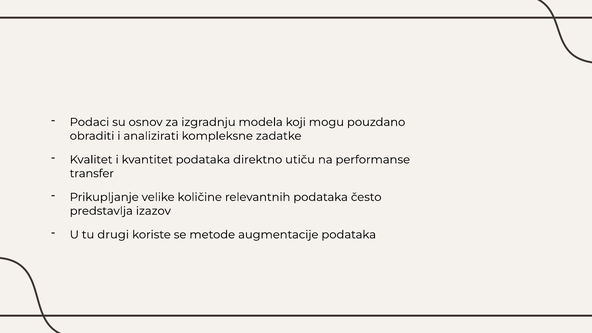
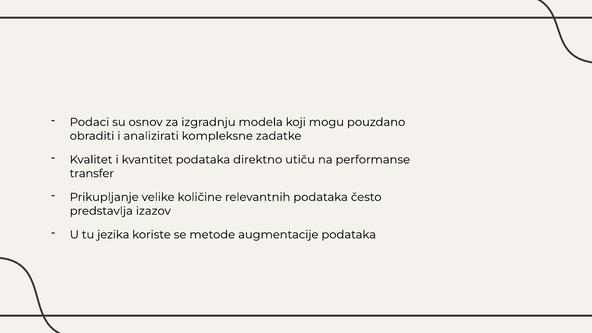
drugi: drugi -> jezika
